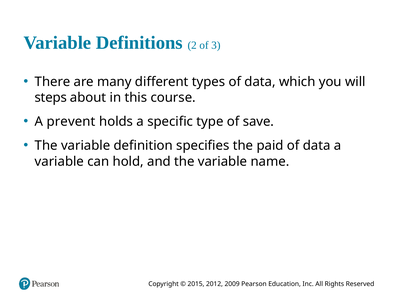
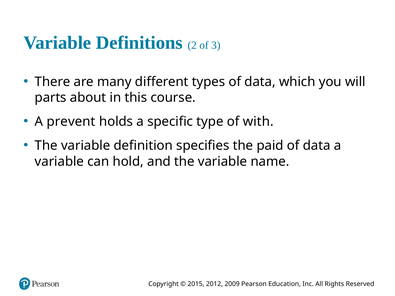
steps: steps -> parts
save: save -> with
